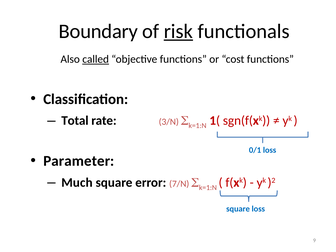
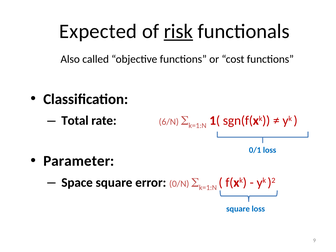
Boundary: Boundary -> Expected
called underline: present -> none
3/N: 3/N -> 6/N
Much: Much -> Space
7/N: 7/N -> 0/N
